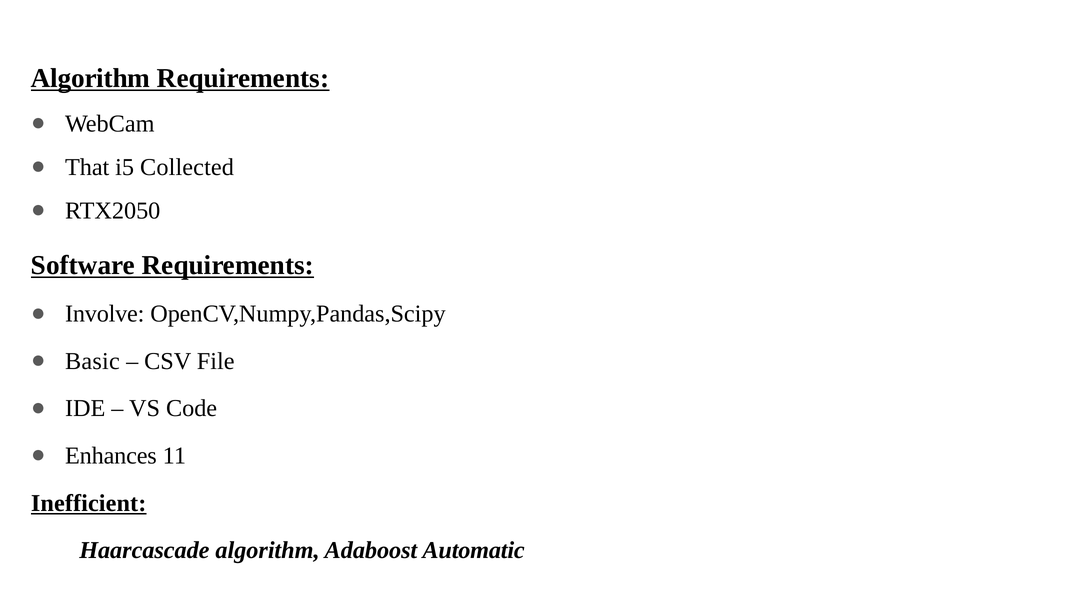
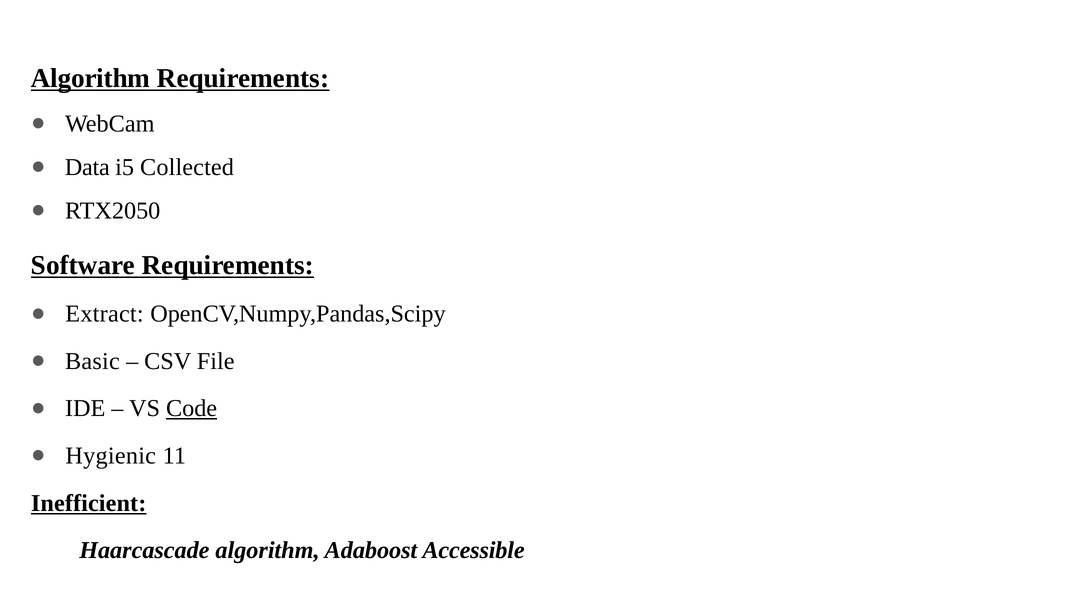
That: That -> Data
Involve: Involve -> Extract
Code underline: none -> present
Enhances: Enhances -> Hygienic
Automatic: Automatic -> Accessible
